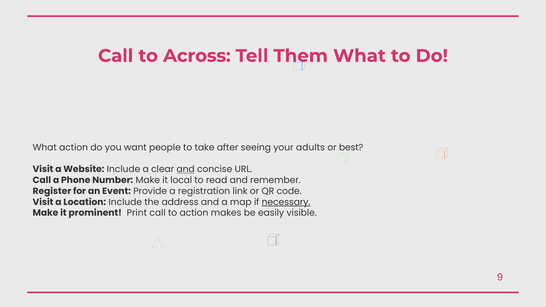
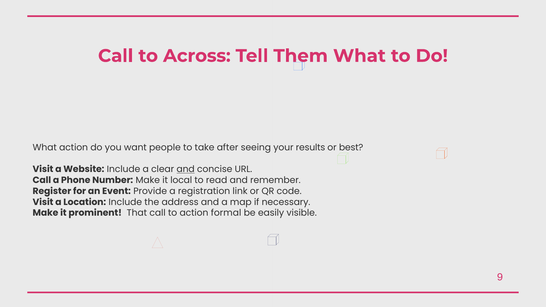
adults: adults -> results
necessary underline: present -> none
Print: Print -> That
makes: makes -> formal
